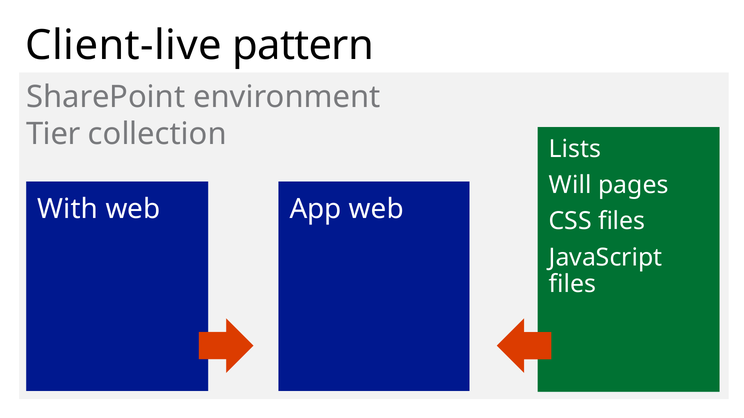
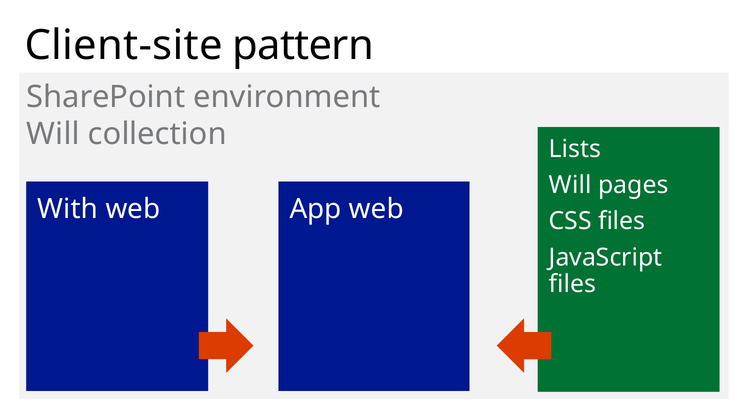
Client-live: Client-live -> Client-site
Tier at (53, 134): Tier -> Will
